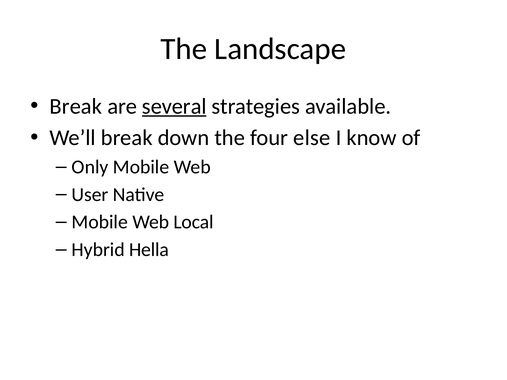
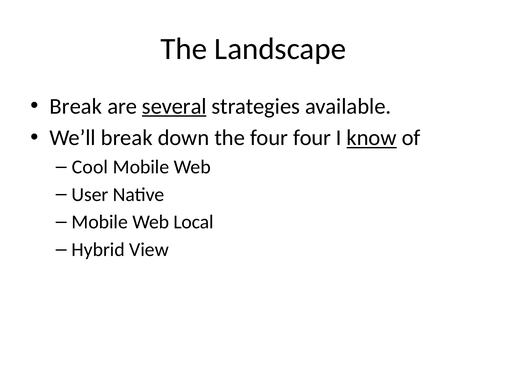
four else: else -> four
know underline: none -> present
Only: Only -> Cool
Hella: Hella -> View
